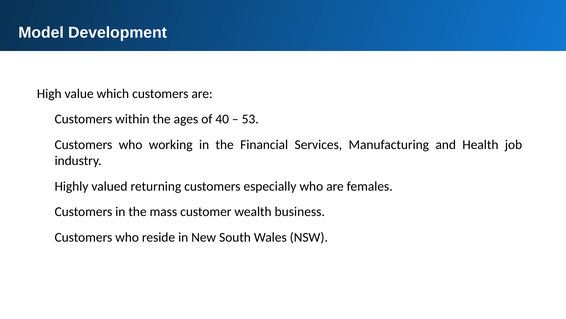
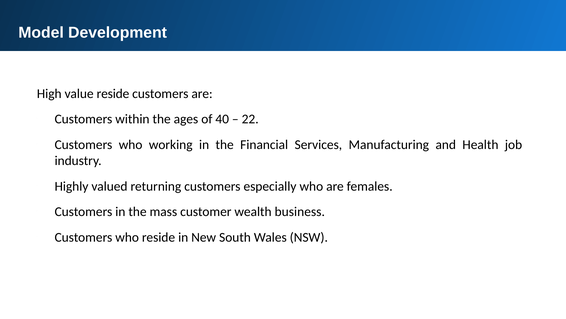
value which: which -> reside
53: 53 -> 22
